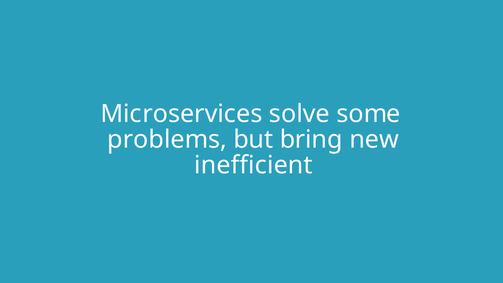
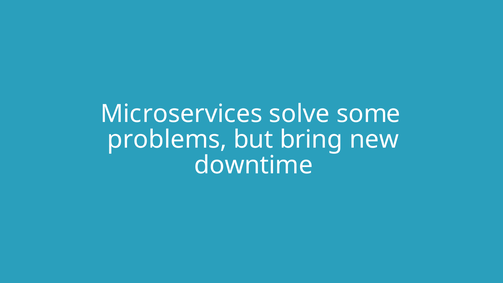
inefficient: inefficient -> downtime
